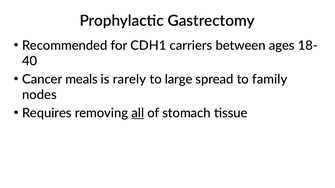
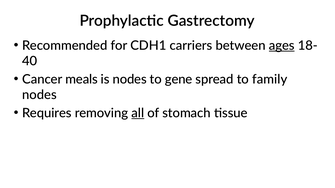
ages underline: none -> present
is rarely: rarely -> nodes
large: large -> gene
